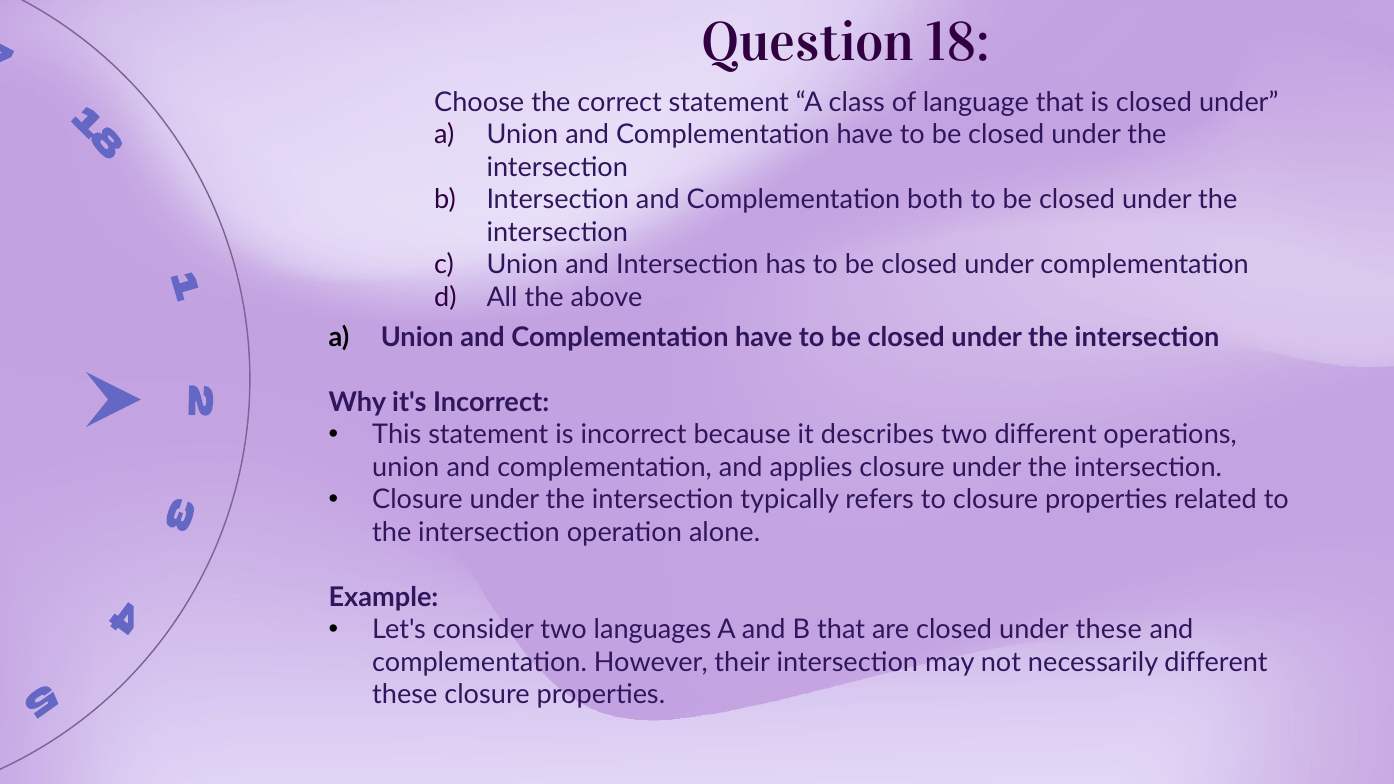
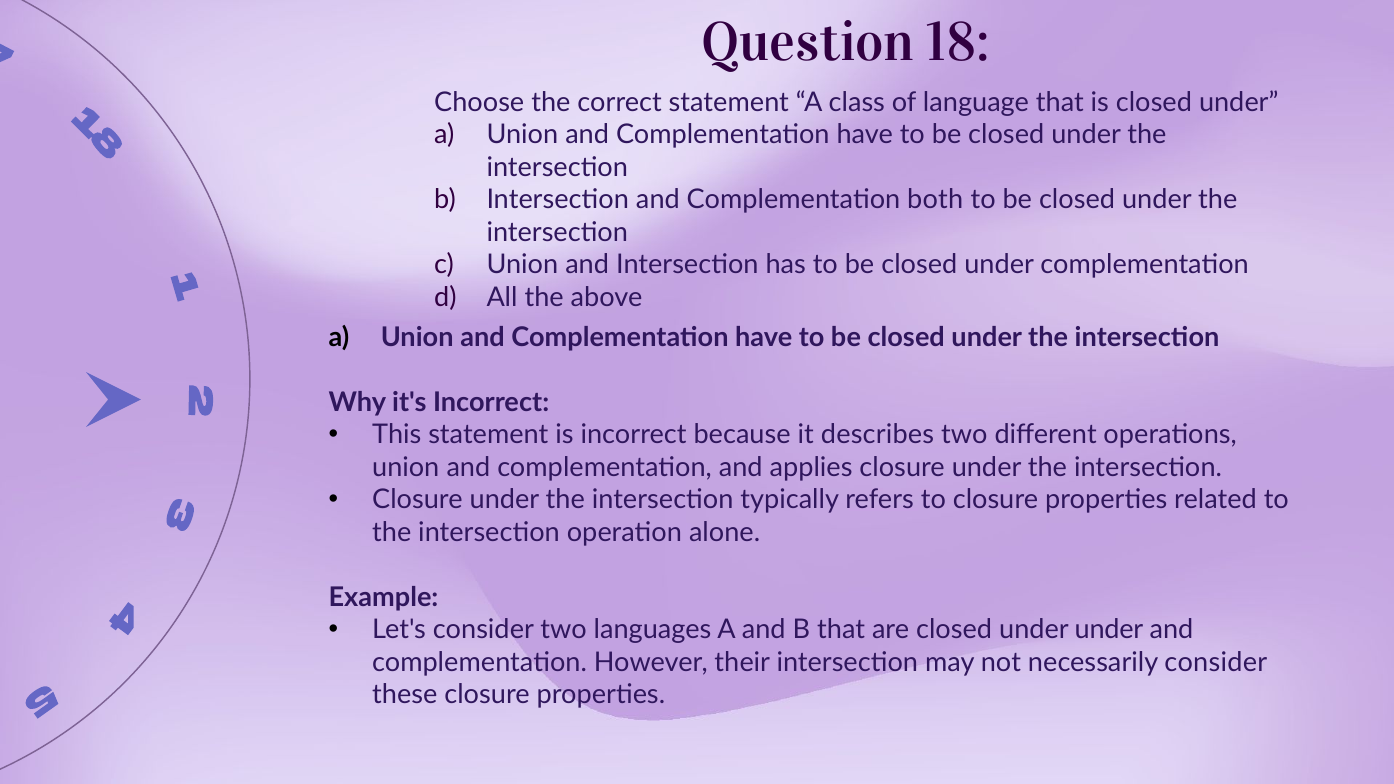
under these: these -> under
necessarily different: different -> consider
